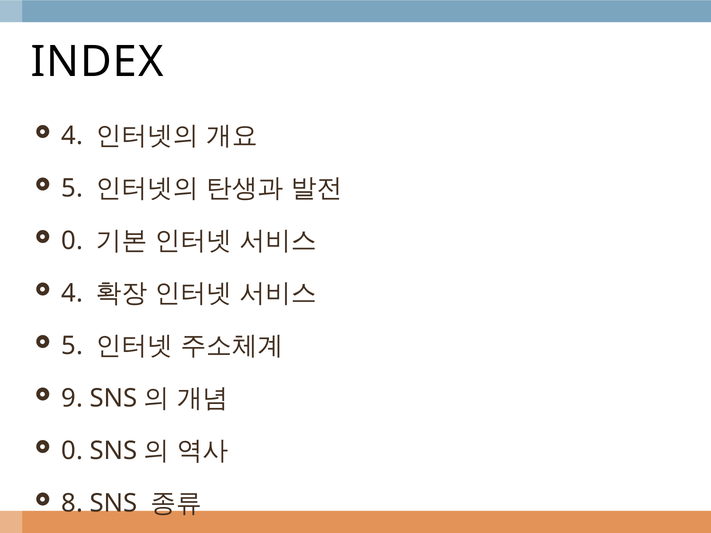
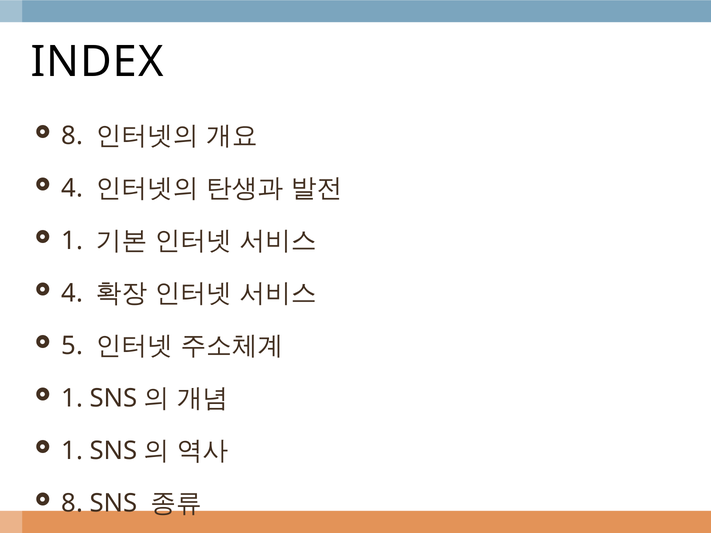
4 at (72, 136): 4 -> 8
5 at (72, 189): 5 -> 4
0 at (72, 241): 0 -> 1
9 at (72, 399): 9 -> 1
0 at (72, 451): 0 -> 1
